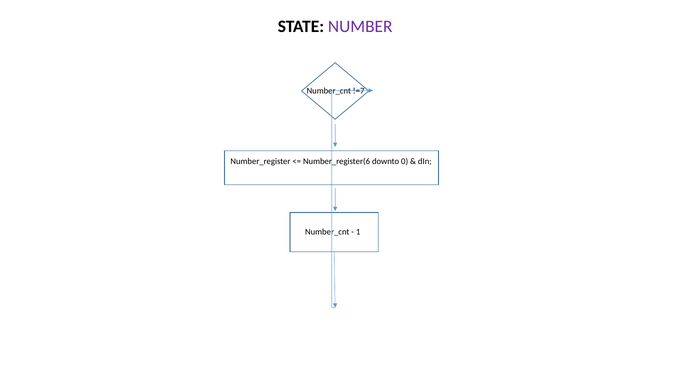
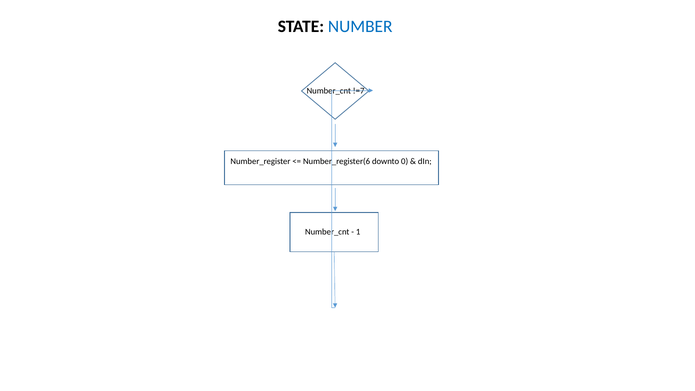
NUMBER colour: purple -> blue
